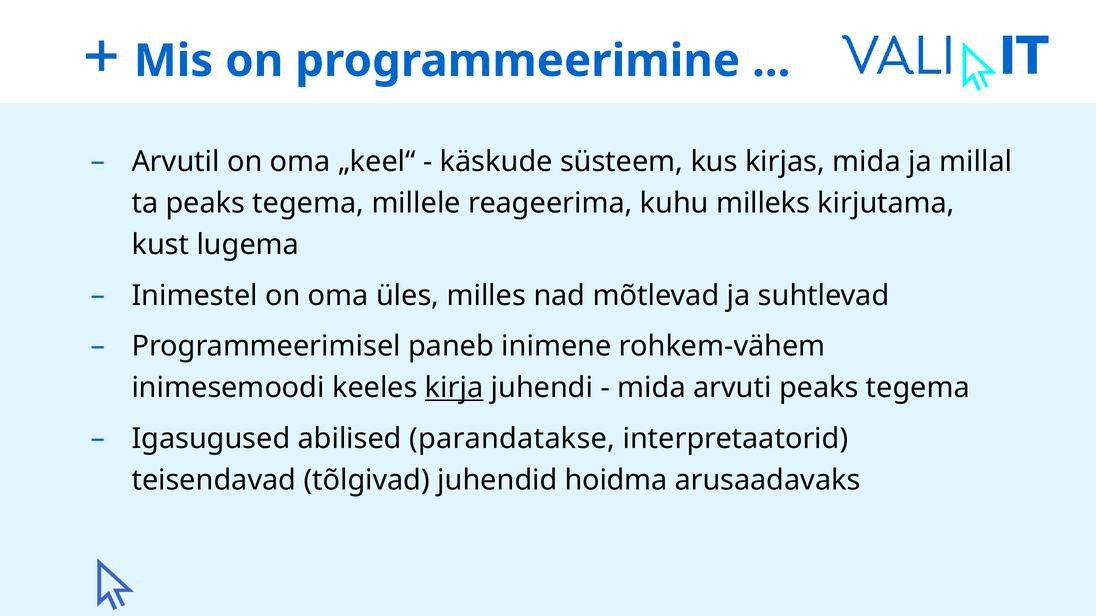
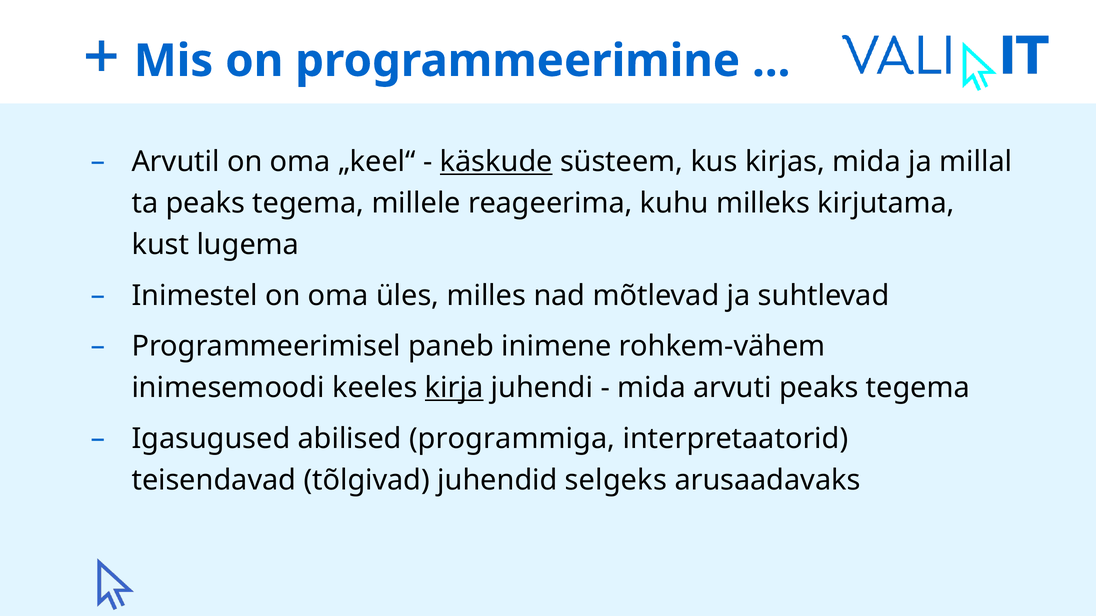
käskude underline: none -> present
parandatakse: parandatakse -> programmiga
hoidma: hoidma -> selgeks
